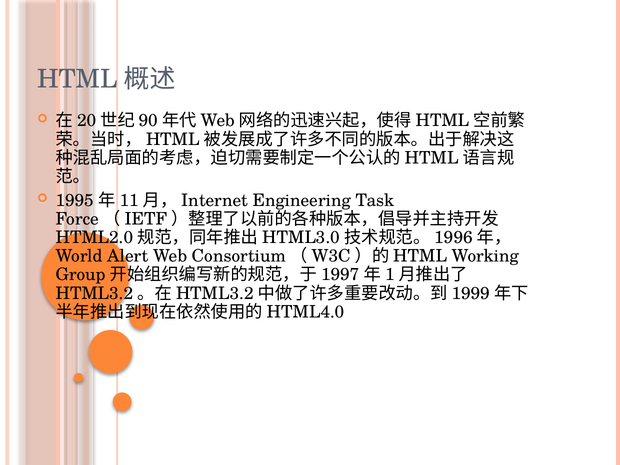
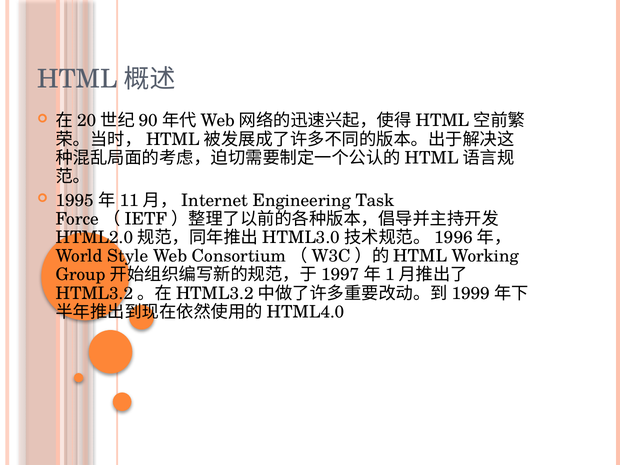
Alert: Alert -> Style
